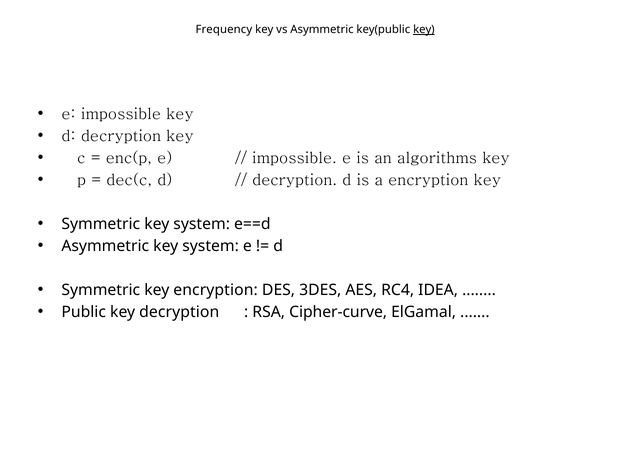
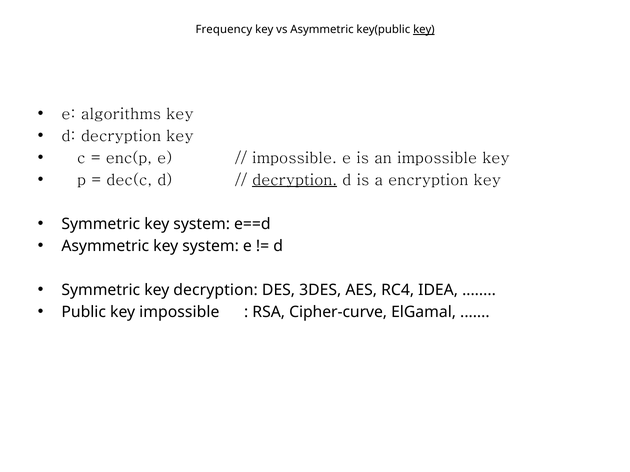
e impossible: impossible -> algorithms
an algorithms: algorithms -> impossible
decryption at (295, 180) underline: none -> present
key encryption: encryption -> decryption
key decryption: decryption -> impossible
